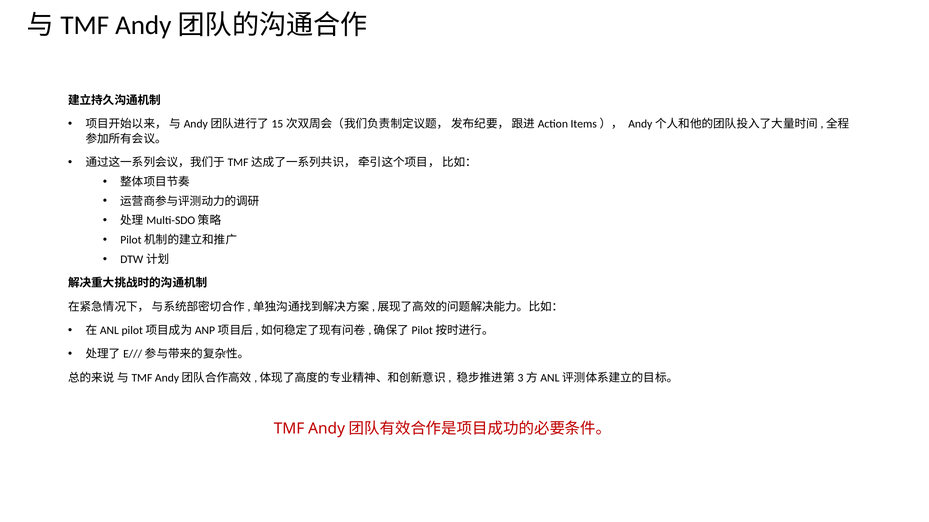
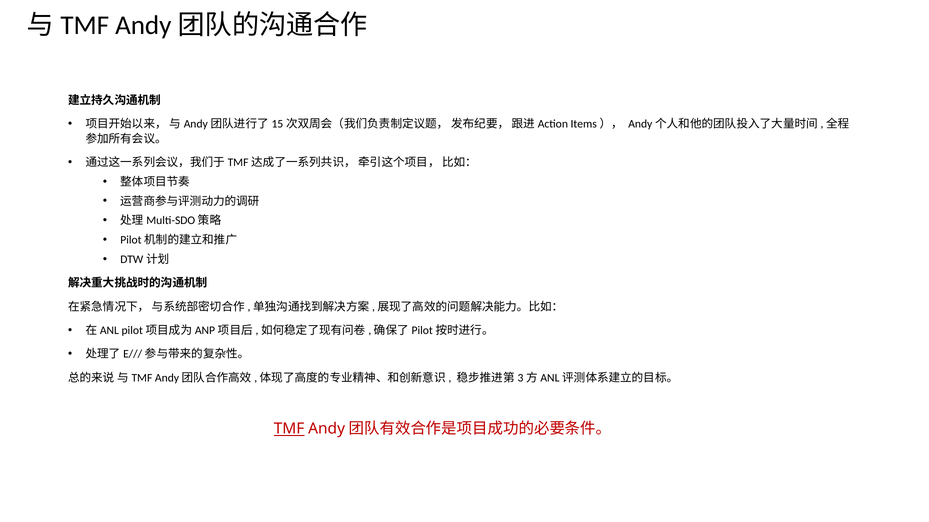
TMF underline: none -> present
